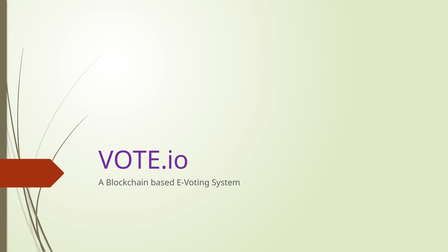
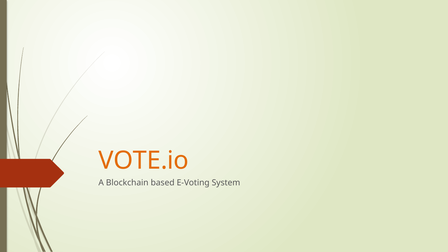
VOTE.io colour: purple -> orange
